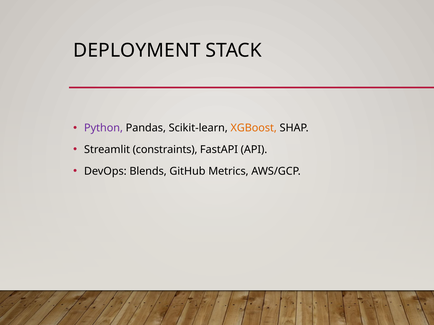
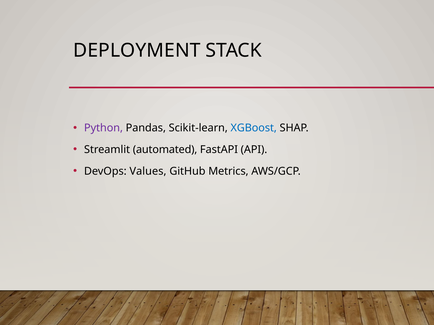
XGBoost colour: orange -> blue
constraints: constraints -> automated
Blends: Blends -> Values
